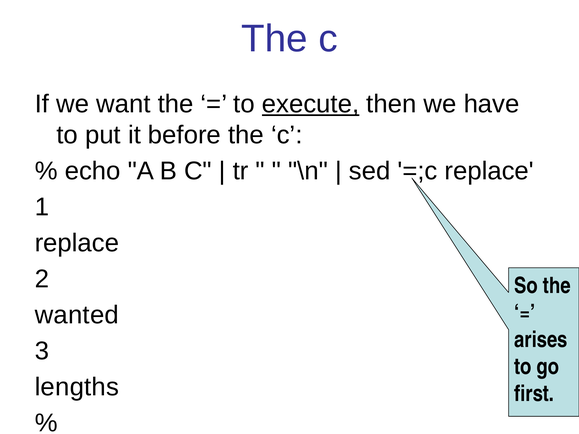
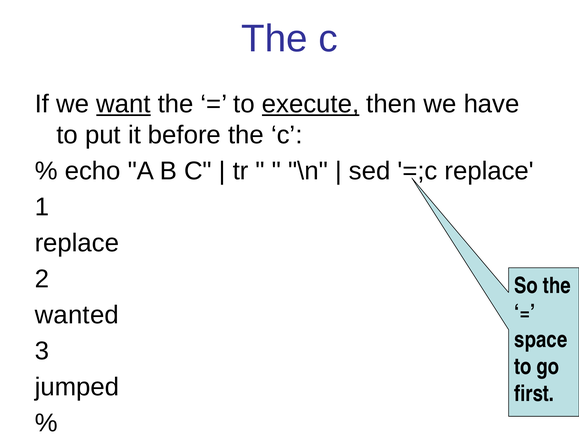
want underline: none -> present
arises: arises -> space
lengths: lengths -> jumped
